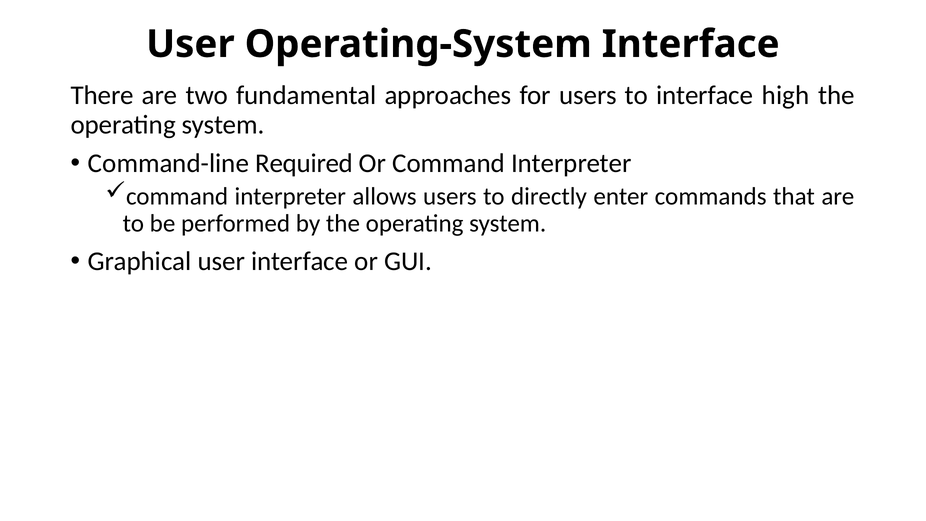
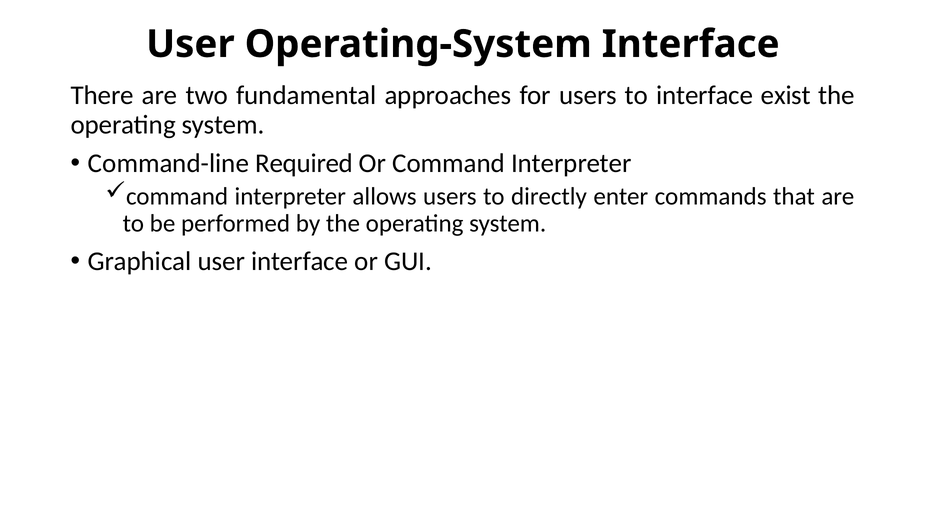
high: high -> exist
